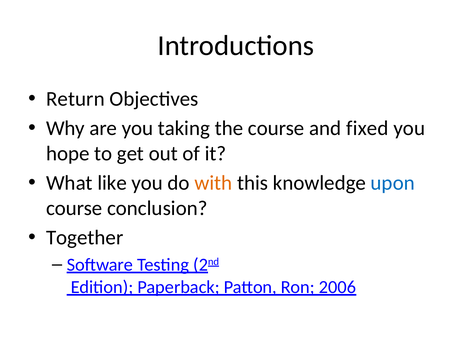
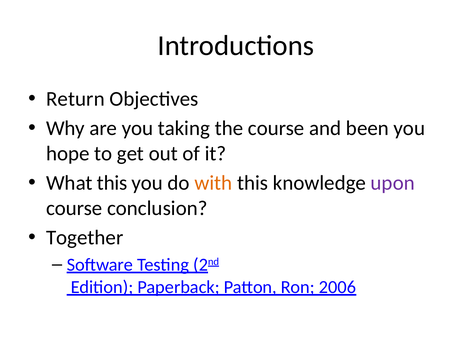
fixed: fixed -> been
What like: like -> this
upon colour: blue -> purple
